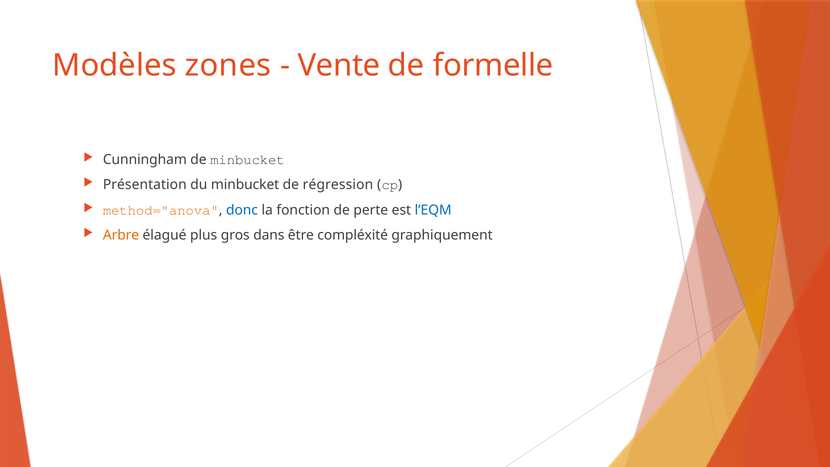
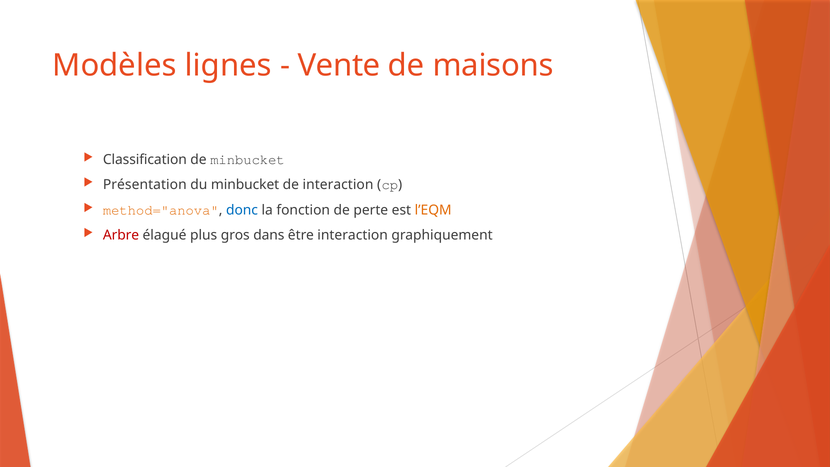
zones: zones -> lignes
formelle: formelle -> maisons
Cunningham: Cunningham -> Classification
de régression: régression -> interaction
l’EQM colour: blue -> orange
Arbre colour: orange -> red
être compléxité: compléxité -> interaction
